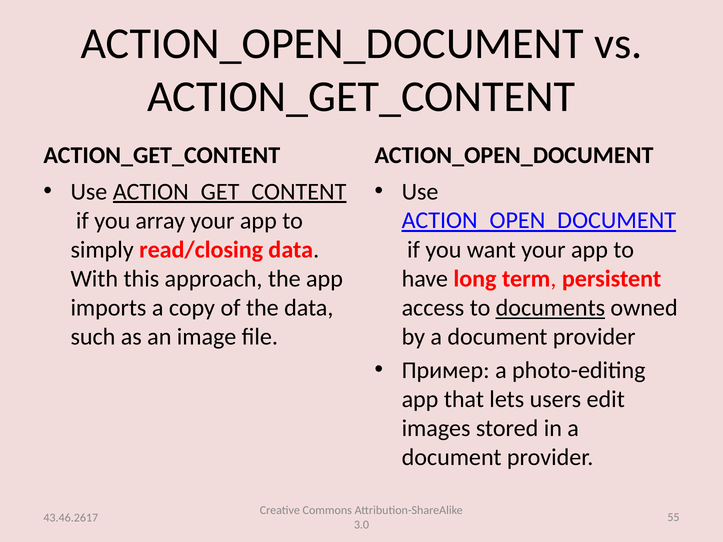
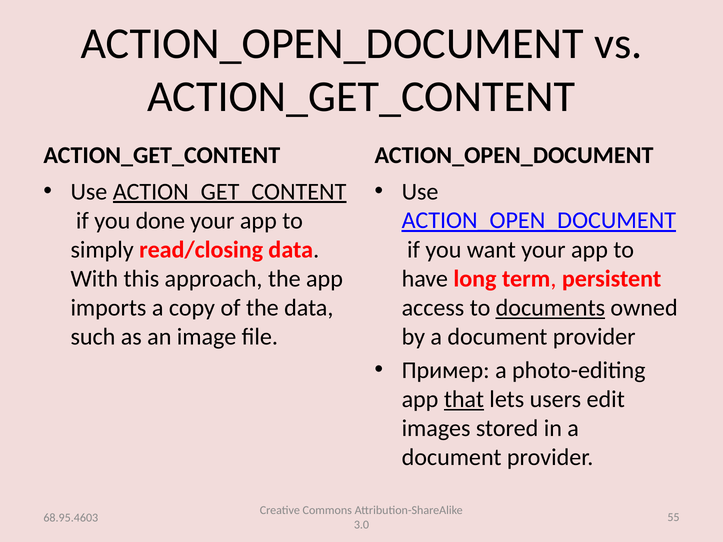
array: array -> done
that underline: none -> present
43.46.2617: 43.46.2617 -> 68.95.4603
